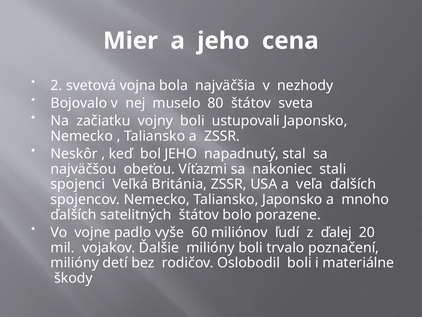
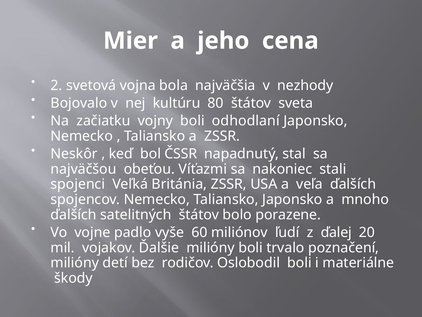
muselo: muselo -> kultúru
ustupovali: ustupovali -> odhodlaní
bol JEHO: JEHO -> ČSSR
